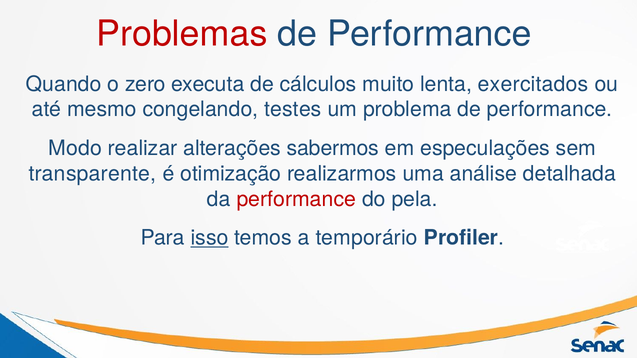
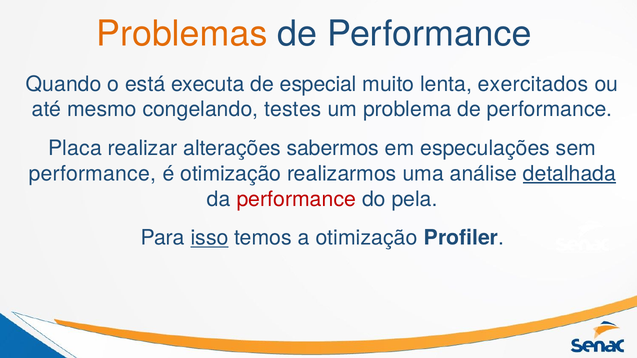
Problemas colour: red -> orange
zero: zero -> está
cálculos: cálculos -> especial
Modo: Modo -> Placa
transparente at (92, 174): transparente -> performance
detalhada underline: none -> present
a temporário: temporário -> otimização
